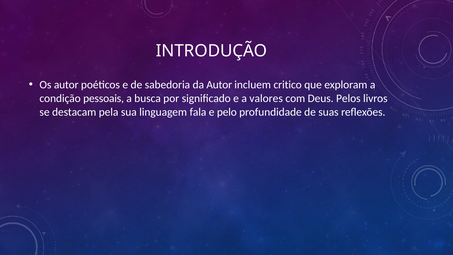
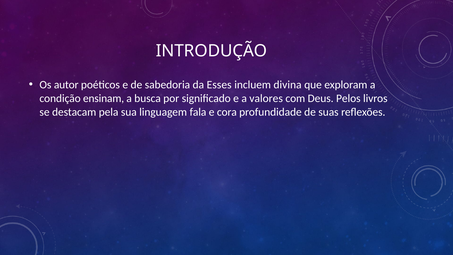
da Autor: Autor -> Esses
critico: critico -> divina
pessoais: pessoais -> ensinam
pelo: pelo -> cora
